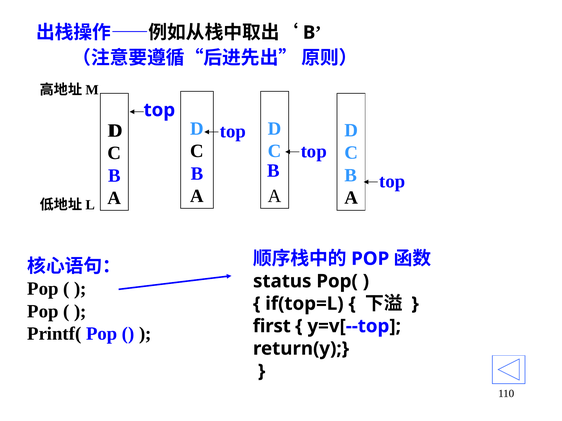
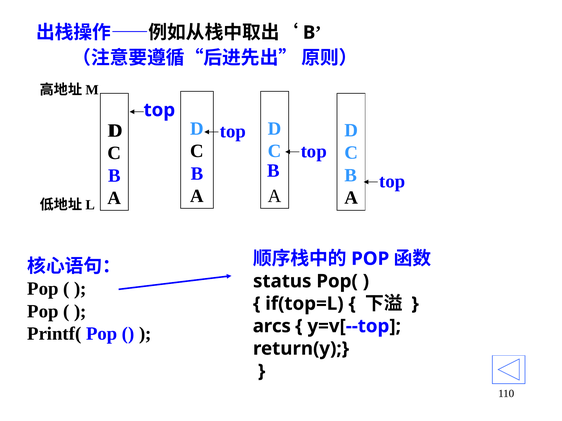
first: first -> arcs
